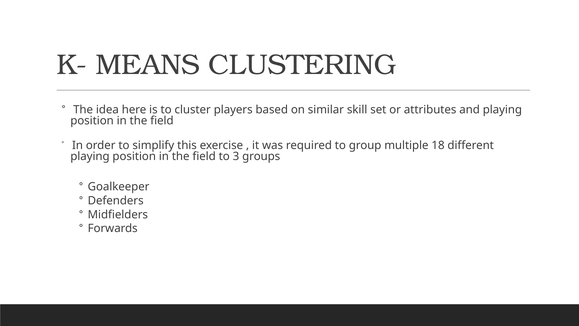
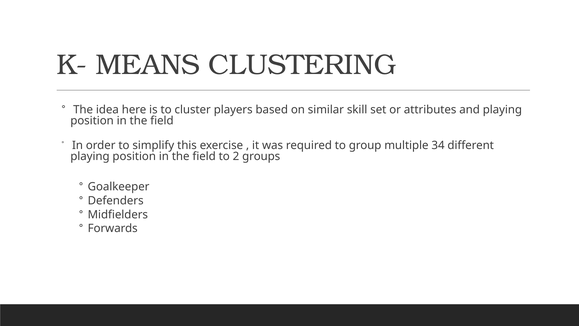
18: 18 -> 34
3: 3 -> 2
